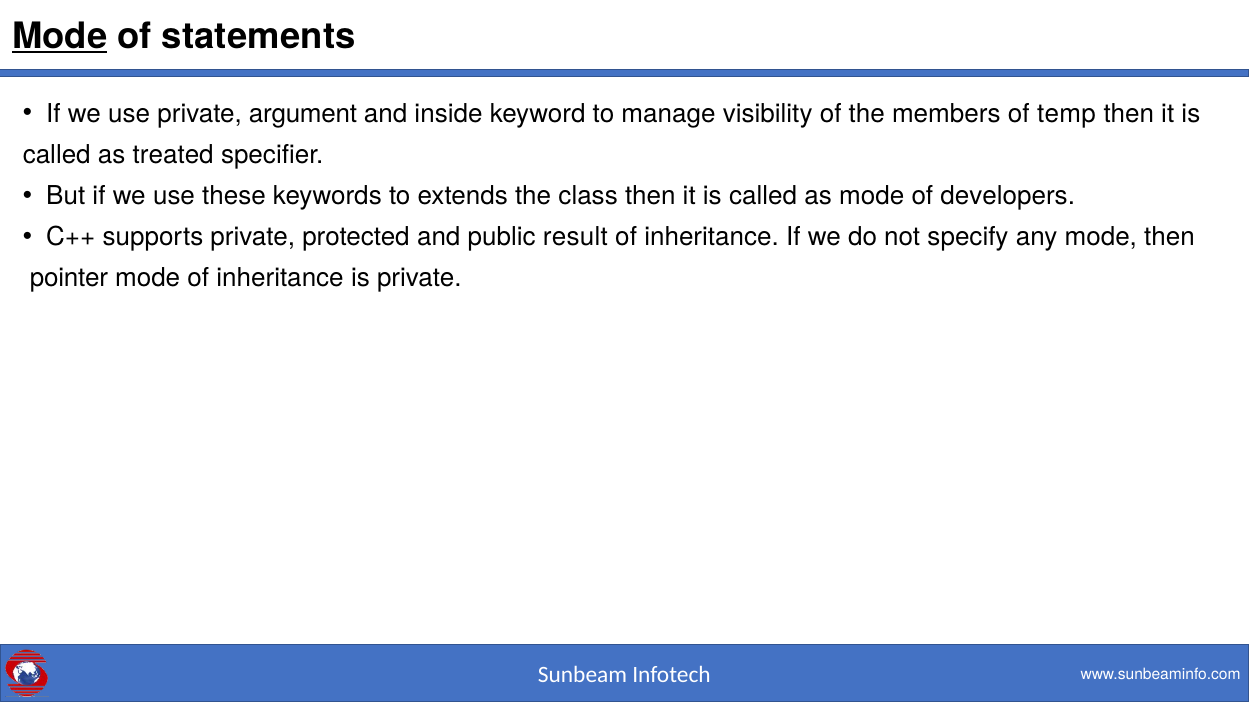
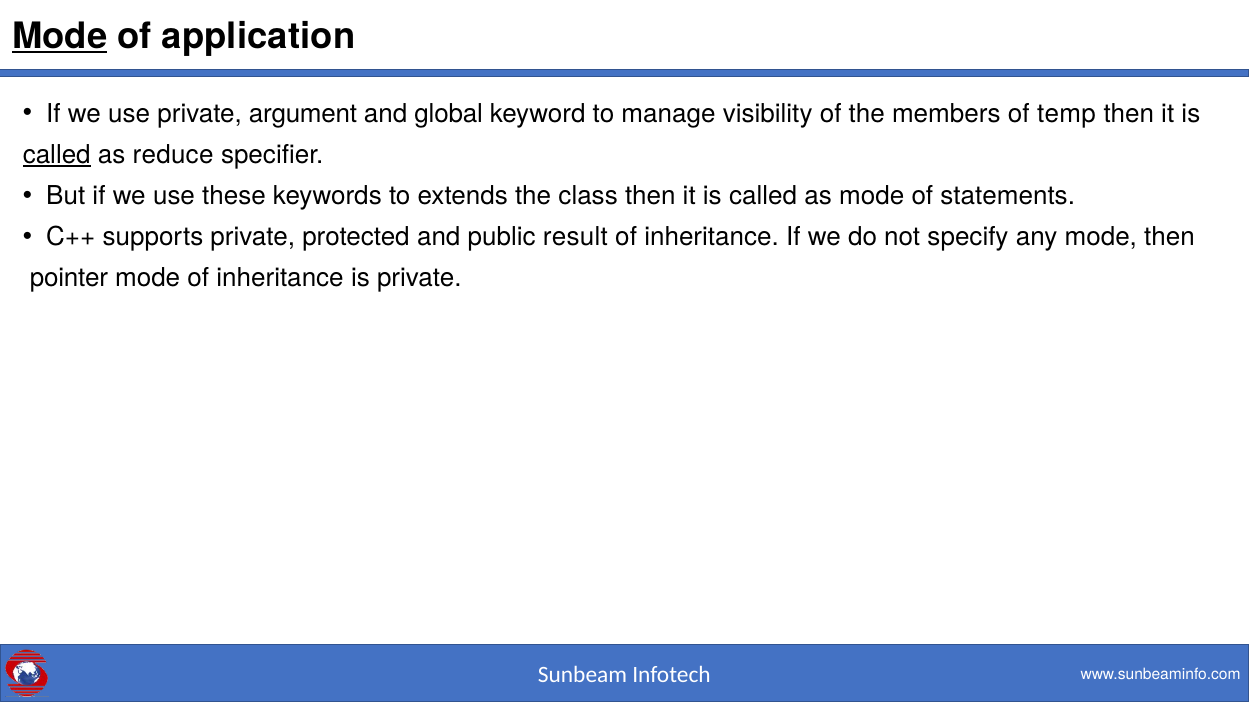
statements: statements -> application
inside: inside -> global
called at (57, 155) underline: none -> present
treated: treated -> reduce
developers: developers -> statements
